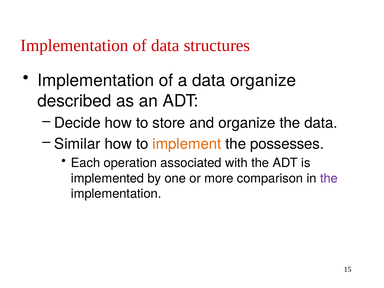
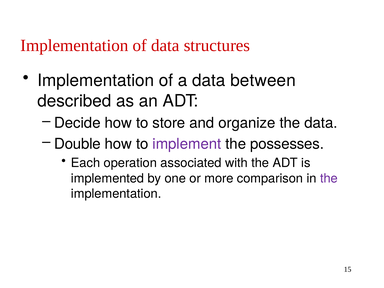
data organize: organize -> between
Similar: Similar -> Double
implement colour: orange -> purple
